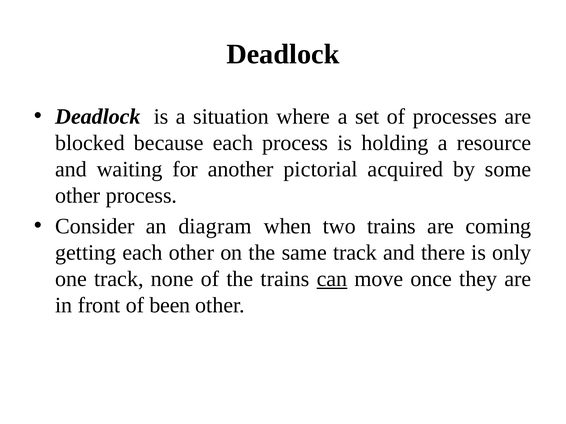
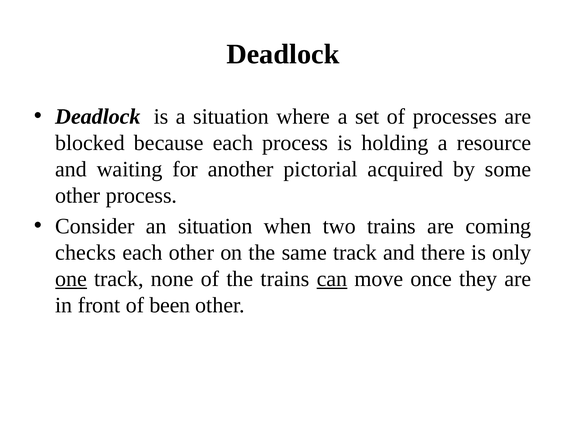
an diagram: diagram -> situation
getting: getting -> checks
one underline: none -> present
